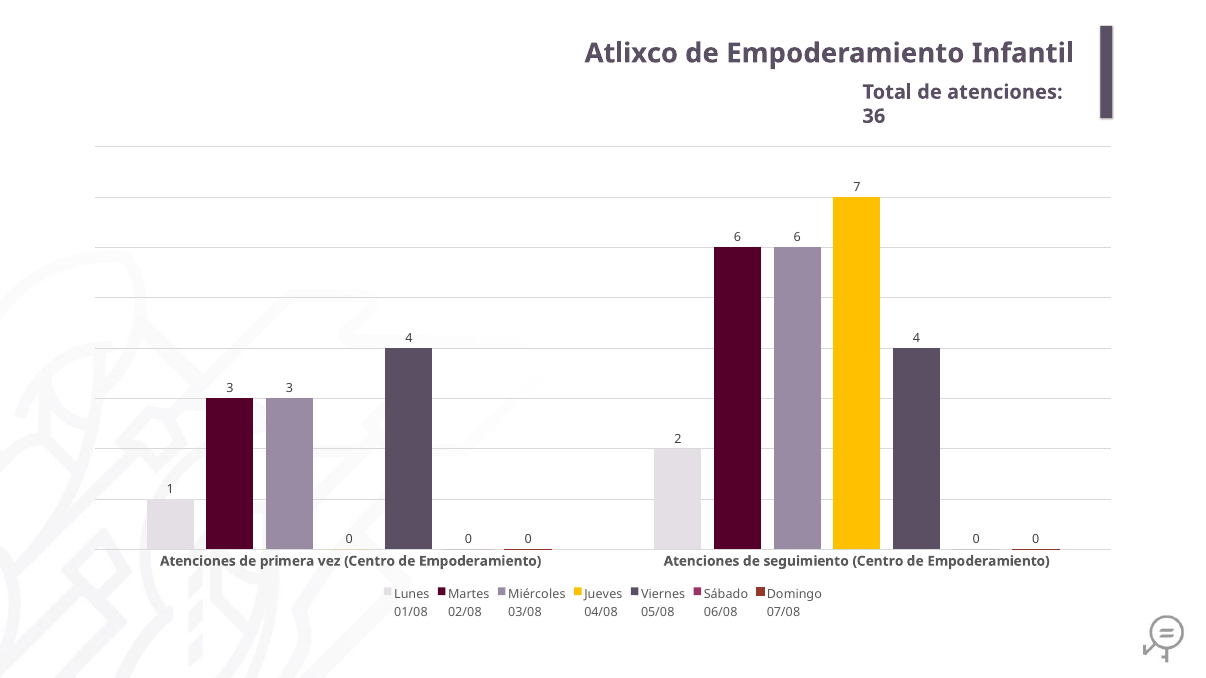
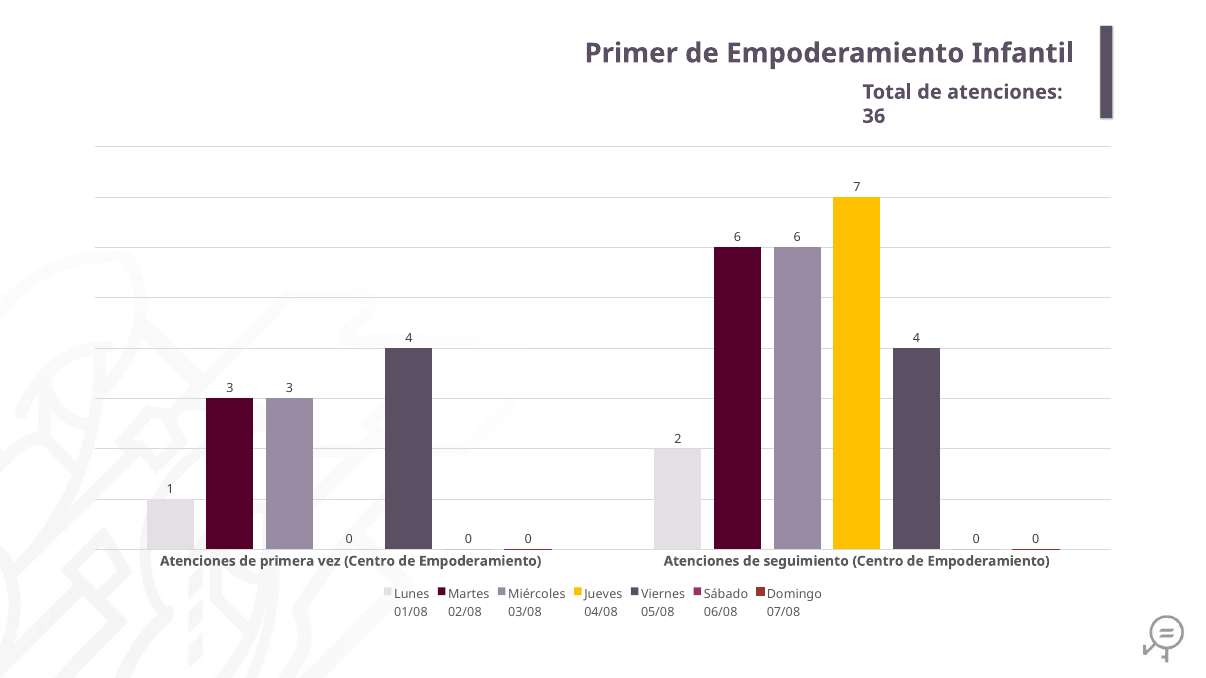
Atlixco: Atlixco -> Primer
